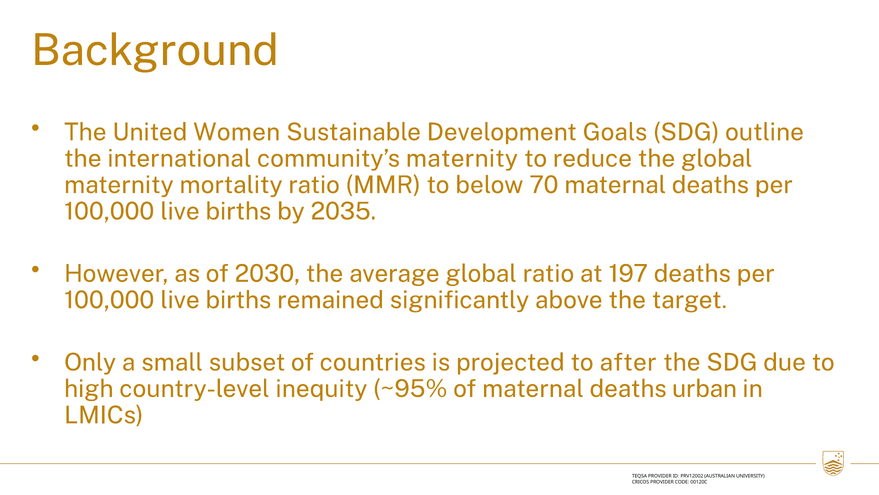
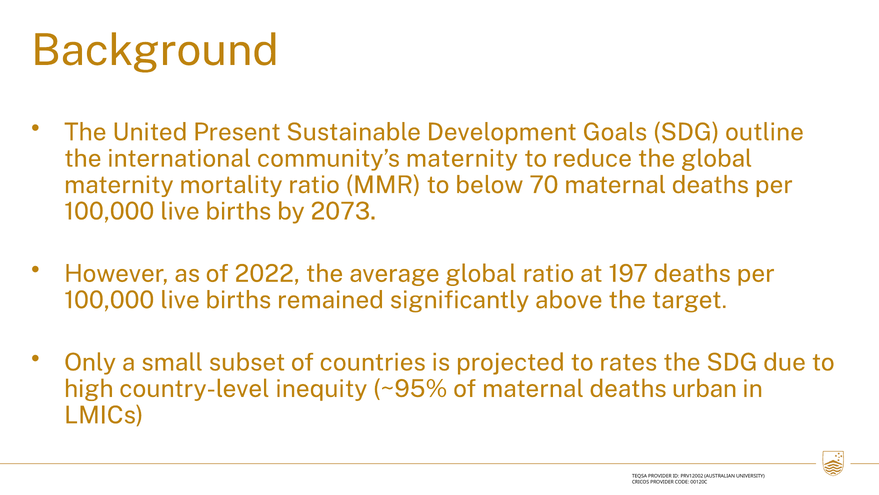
Women: Women -> Present
2035: 2035 -> 2073
2030: 2030 -> 2022
after: after -> rates
